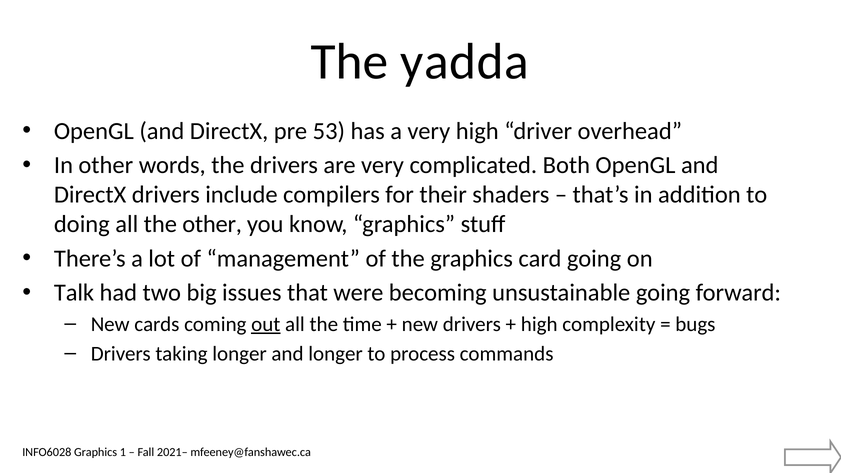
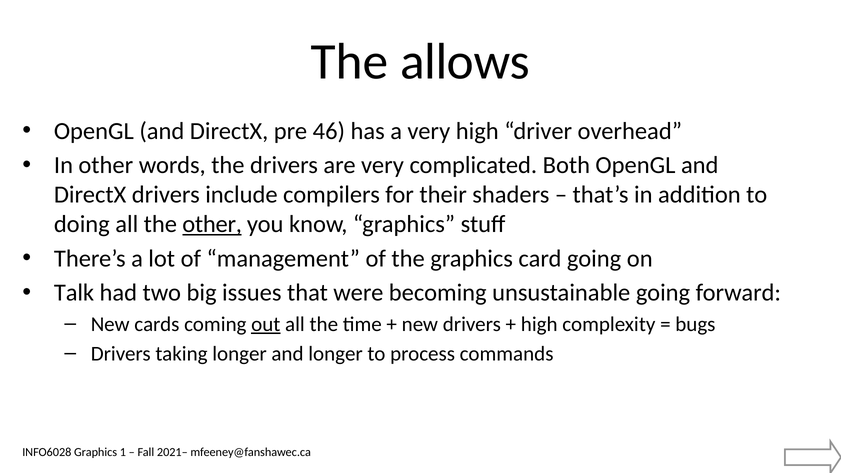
yadda: yadda -> allows
53: 53 -> 46
other at (212, 224) underline: none -> present
